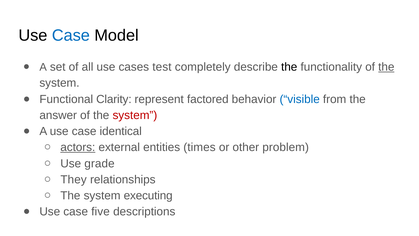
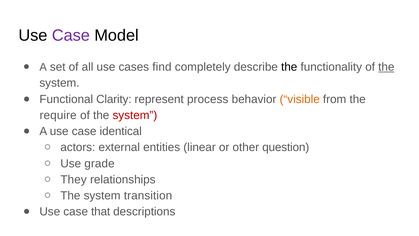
Case at (71, 35) colour: blue -> purple
test: test -> find
factored: factored -> process
visible colour: blue -> orange
answer: answer -> require
actors underline: present -> none
times: times -> linear
problem: problem -> question
executing: executing -> transition
five: five -> that
